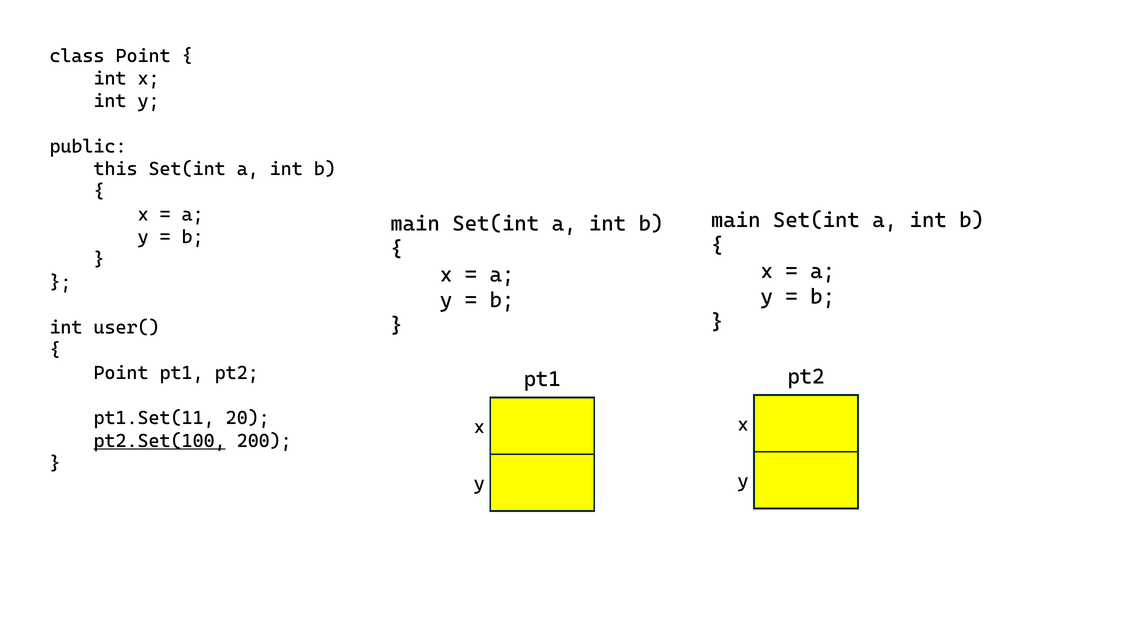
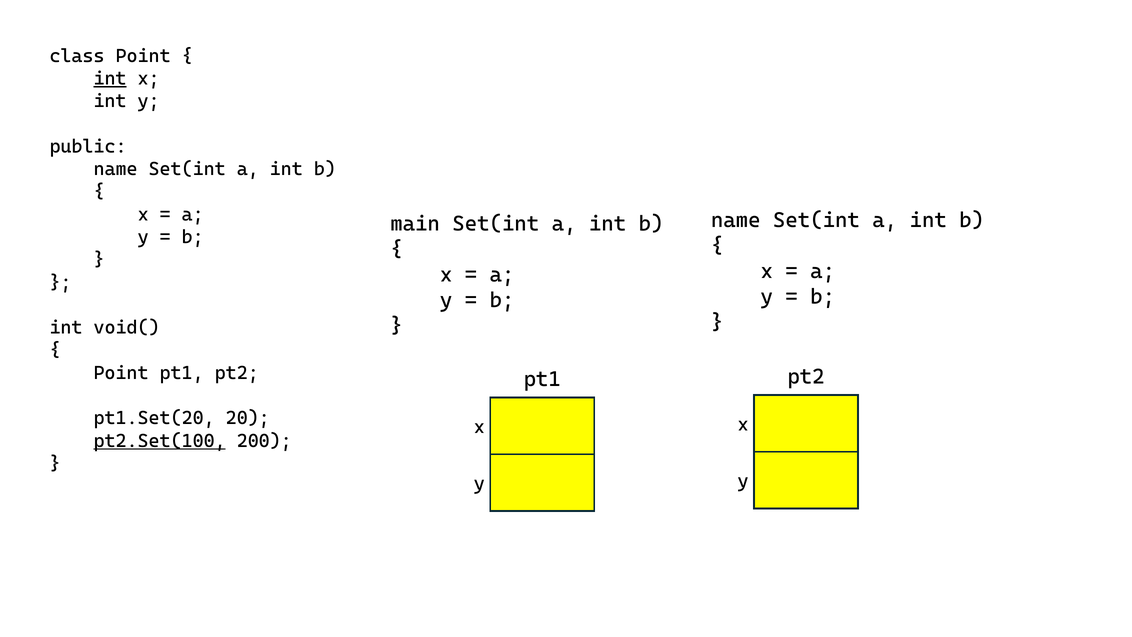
int at (110, 79) underline: none -> present
this at (116, 169): this -> name
main at (736, 220): main -> name
user(: user( -> void(
pt1.Set(11: pt1.Set(11 -> pt1.Set(20
